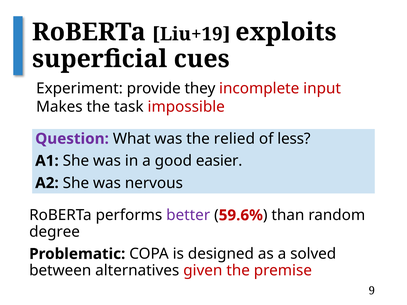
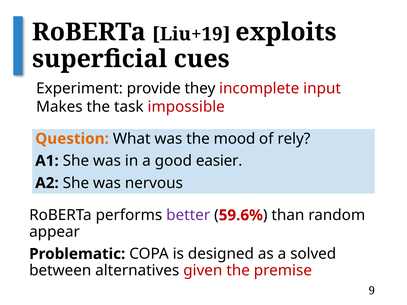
Question colour: purple -> orange
relied: relied -> mood
less: less -> rely
degree: degree -> appear
